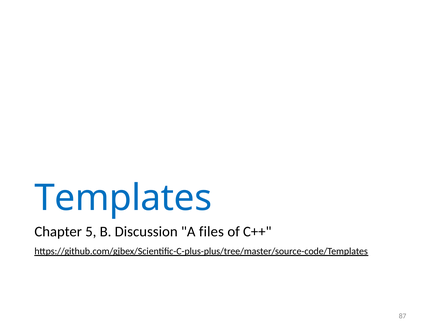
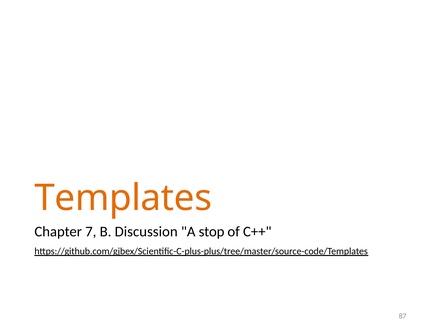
Templates colour: blue -> orange
5: 5 -> 7
files: files -> stop
